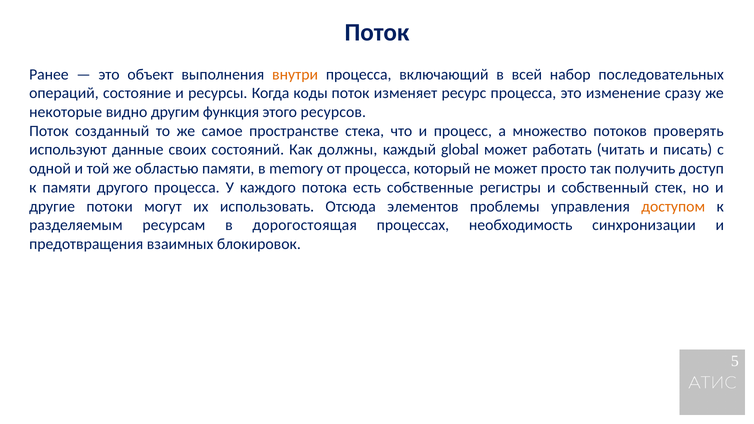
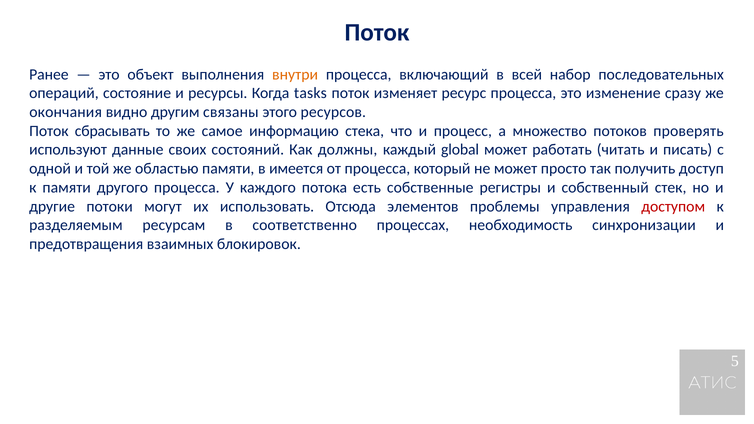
коды: коды -> tasks
некоторые: некоторые -> окончания
функция: функция -> связаны
созданный: созданный -> сбрасывать
пространстве: пространстве -> информацию
memory: memory -> имеется
доступом colour: orange -> red
дорогостоящая: дорогостоящая -> соответственно
